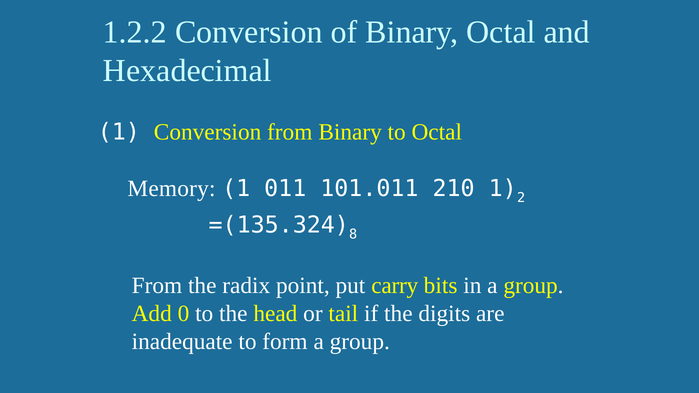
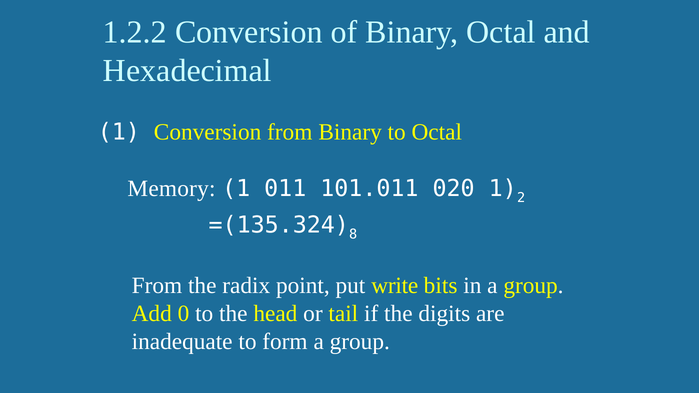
210: 210 -> 020
carry: carry -> write
